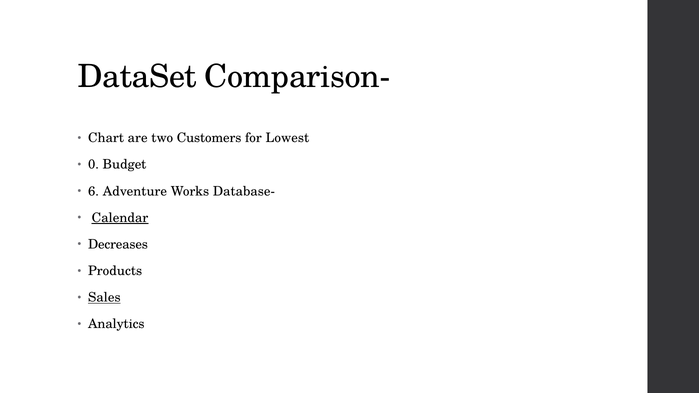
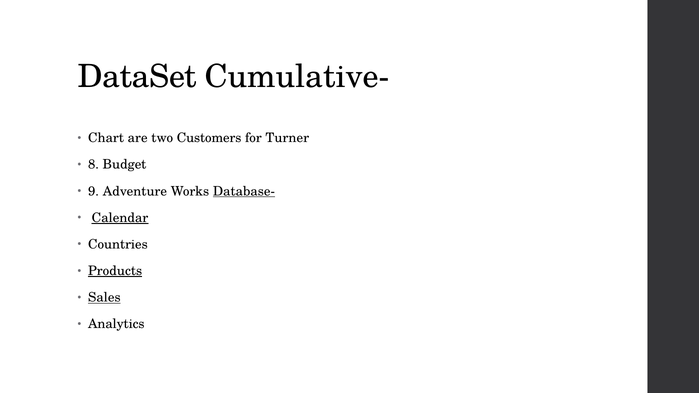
Comparison-: Comparison- -> Cumulative-
Lowest: Lowest -> Turner
0: 0 -> 8
6: 6 -> 9
Database- underline: none -> present
Decreases: Decreases -> Countries
Products underline: none -> present
